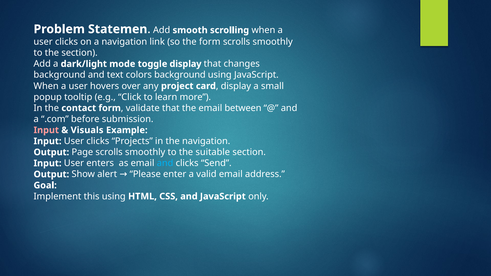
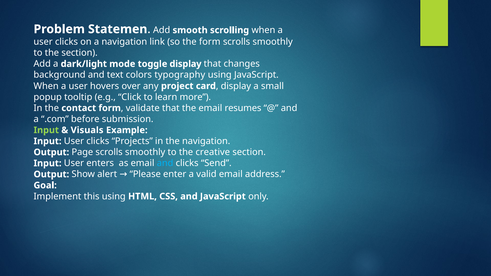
colors background: background -> typography
between: between -> resumes
Input at (46, 130) colour: pink -> light green
suitable: suitable -> creative
